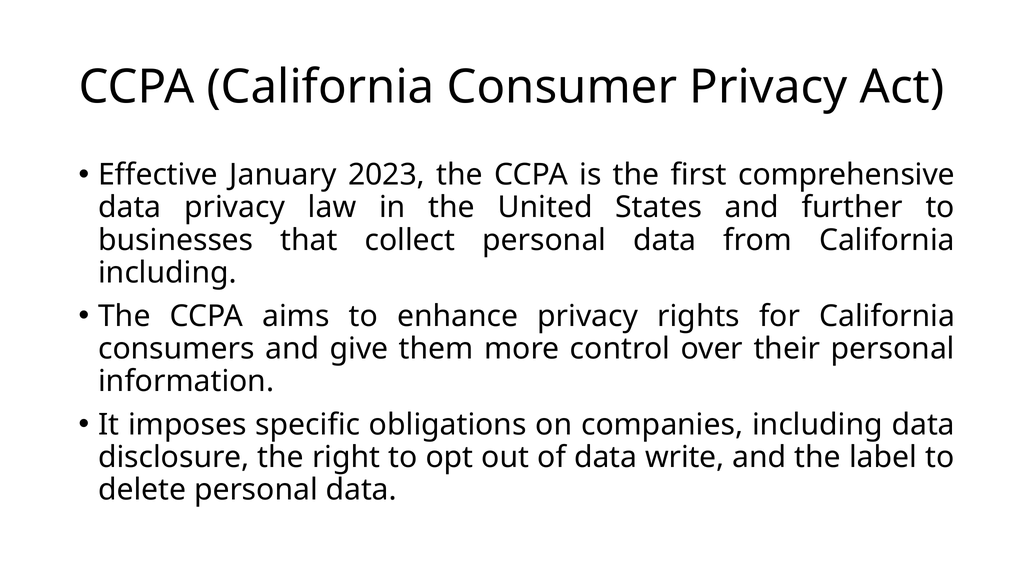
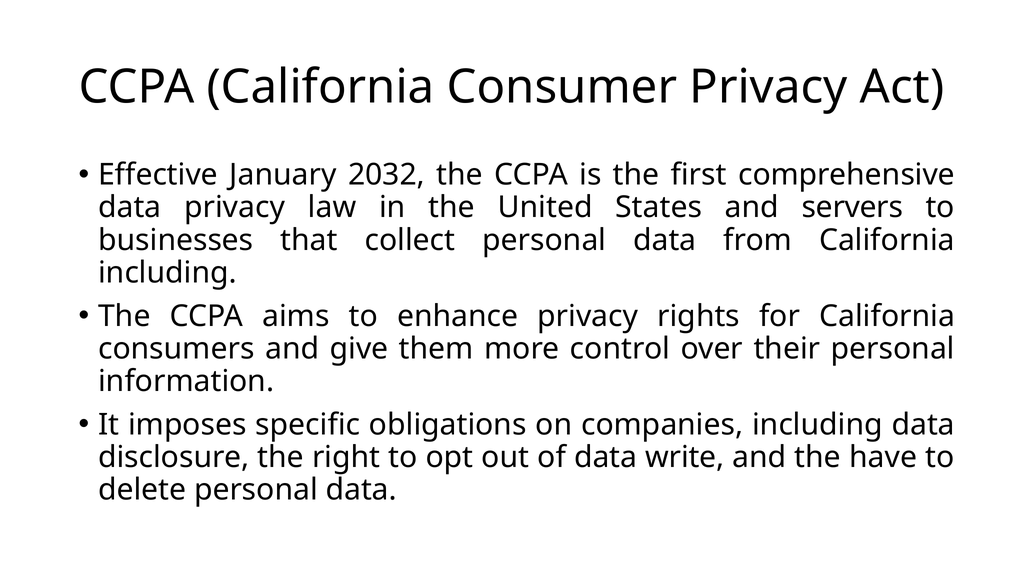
2023: 2023 -> 2032
further: further -> servers
label: label -> have
